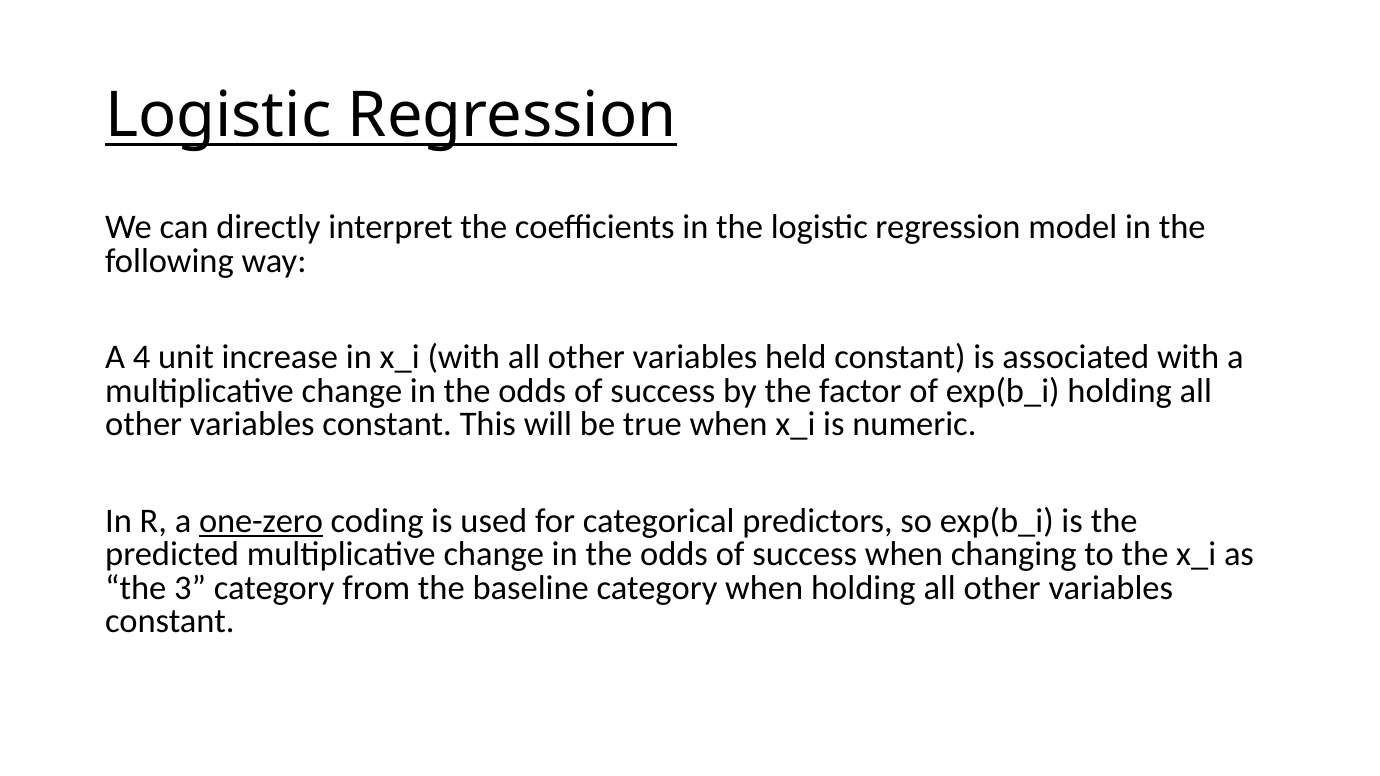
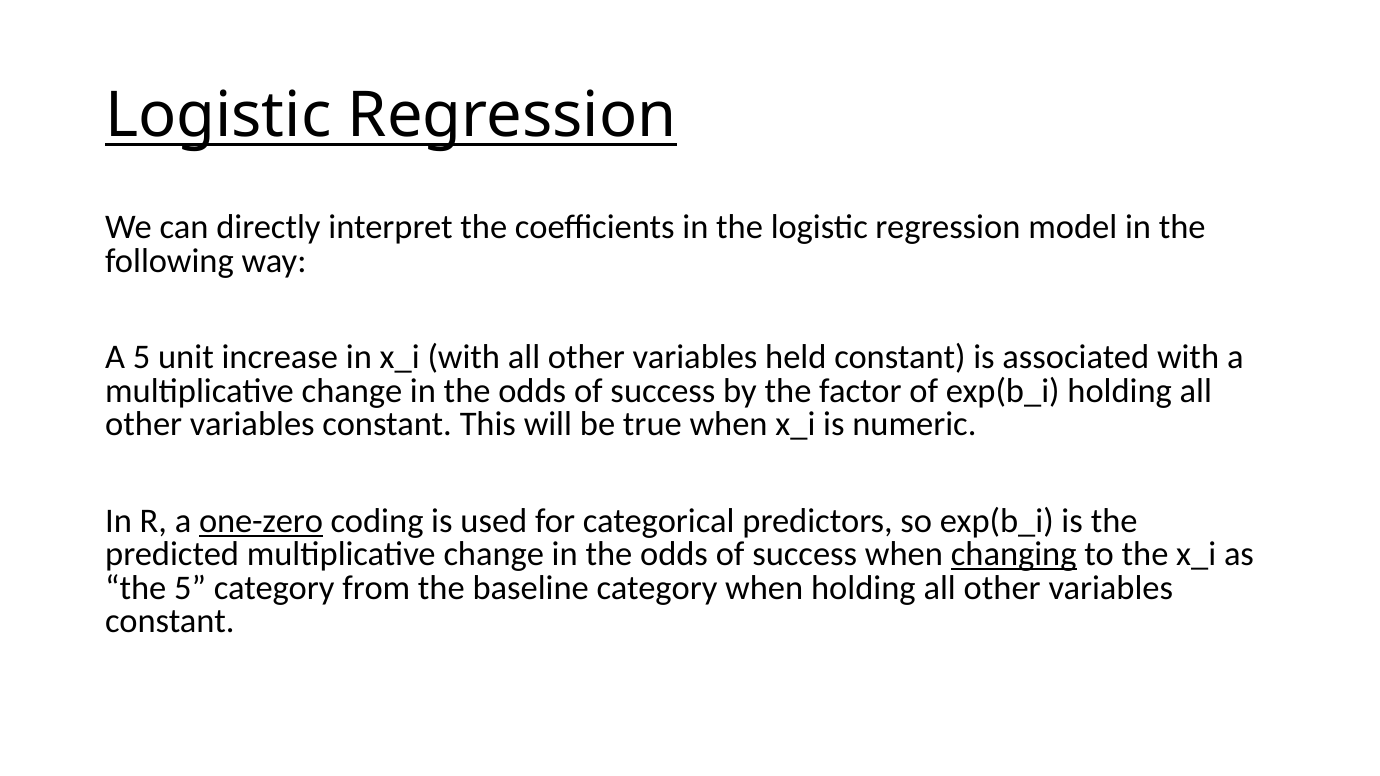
A 4: 4 -> 5
changing underline: none -> present
the 3: 3 -> 5
